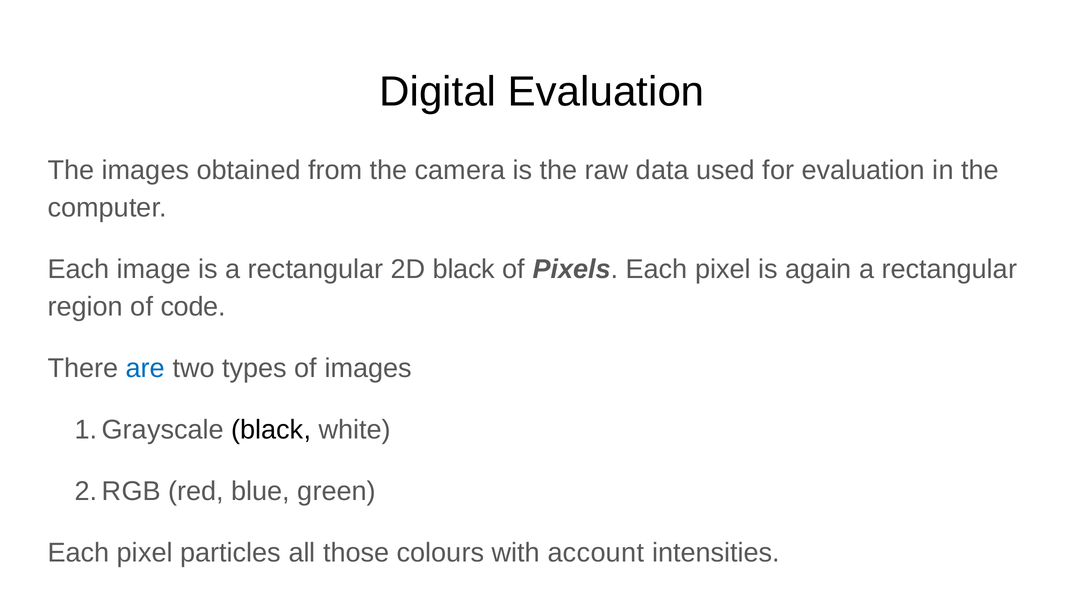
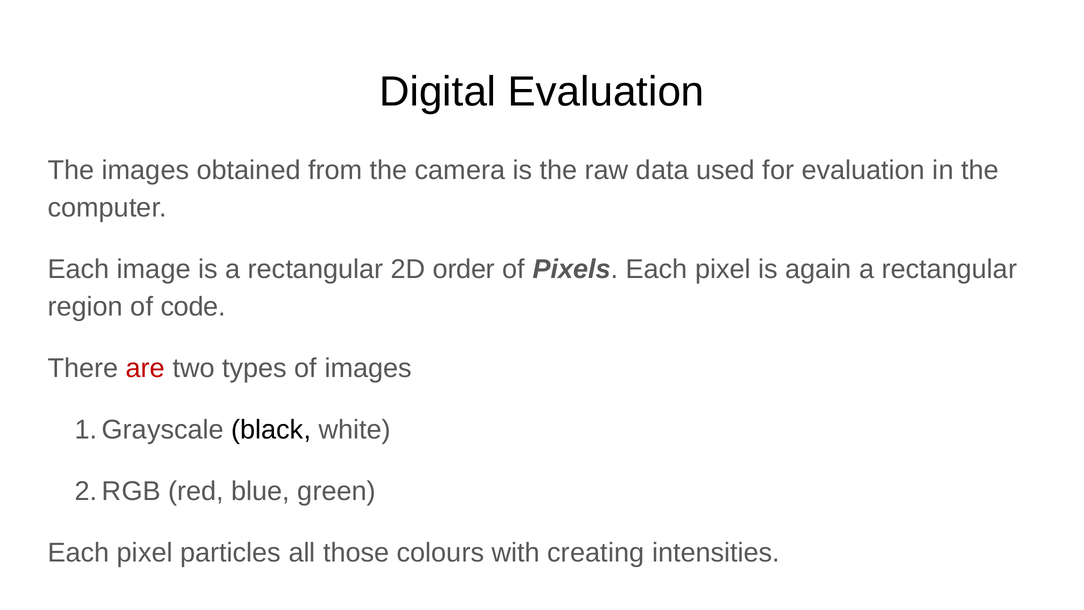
2D black: black -> order
are colour: blue -> red
account: account -> creating
